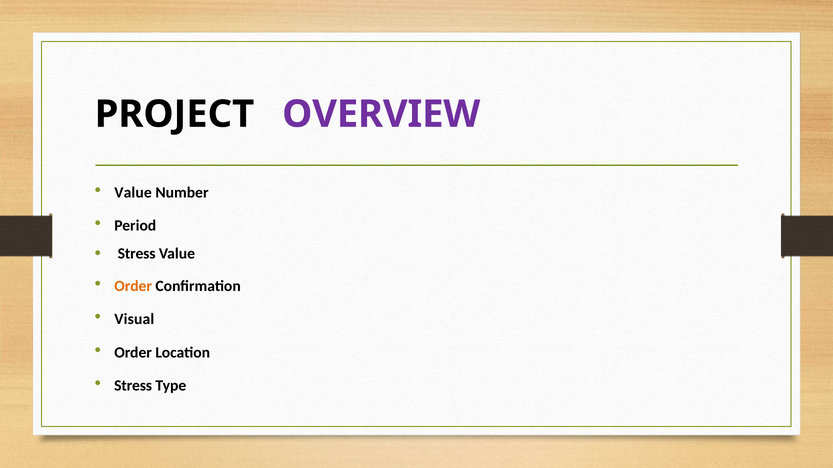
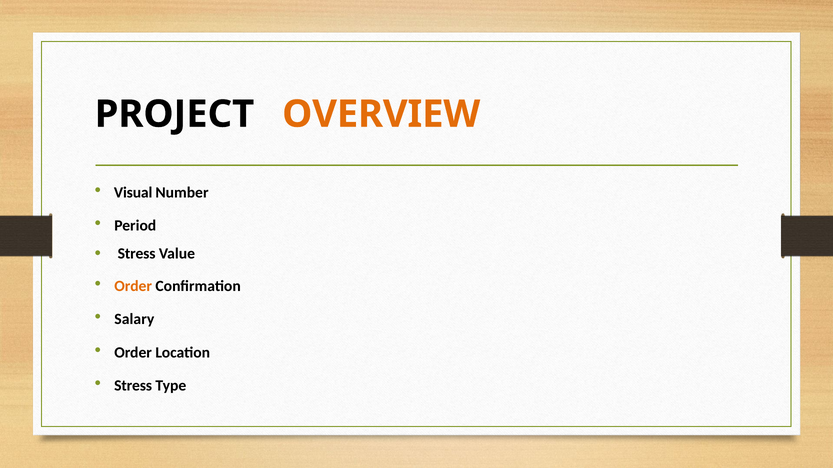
OVERVIEW colour: purple -> orange
Value at (133, 193): Value -> Visual
Visual: Visual -> Salary
